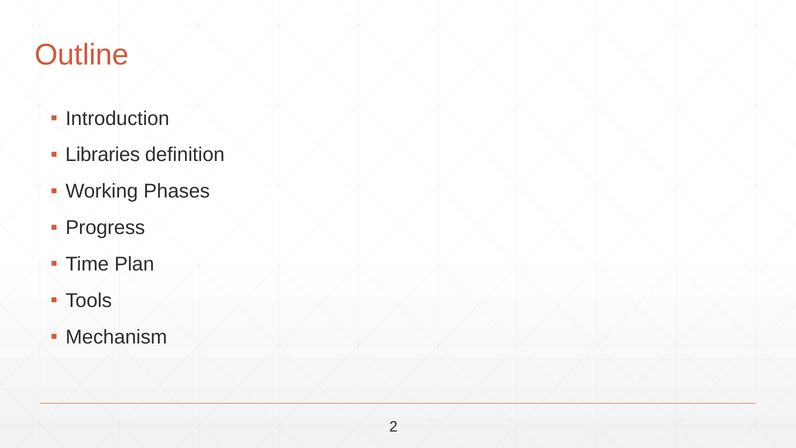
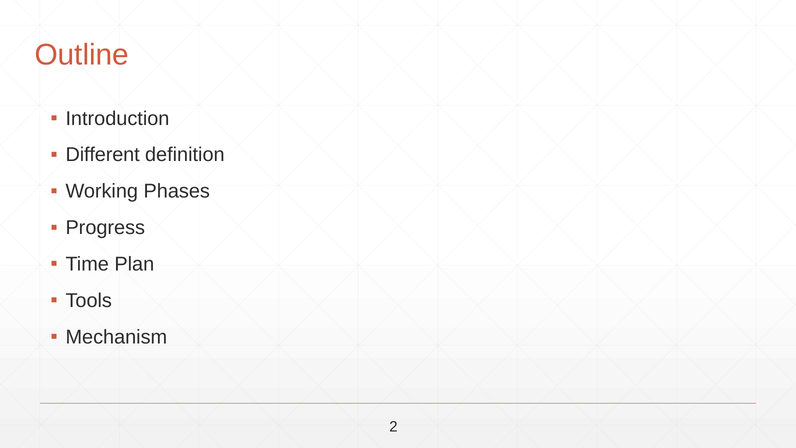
Libraries: Libraries -> Different
